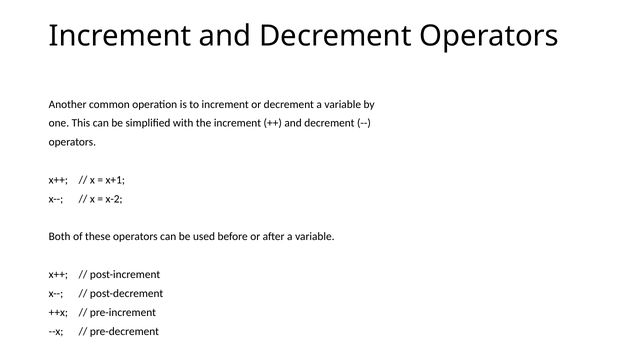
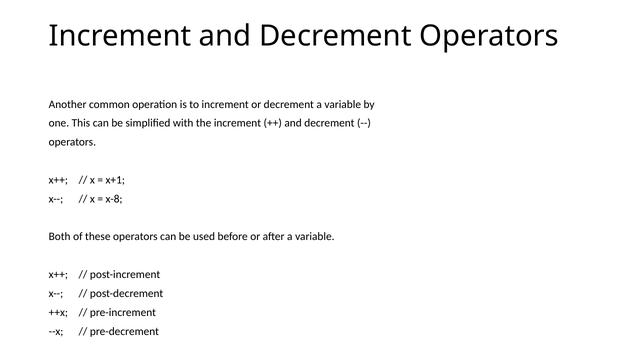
x-2: x-2 -> x-8
